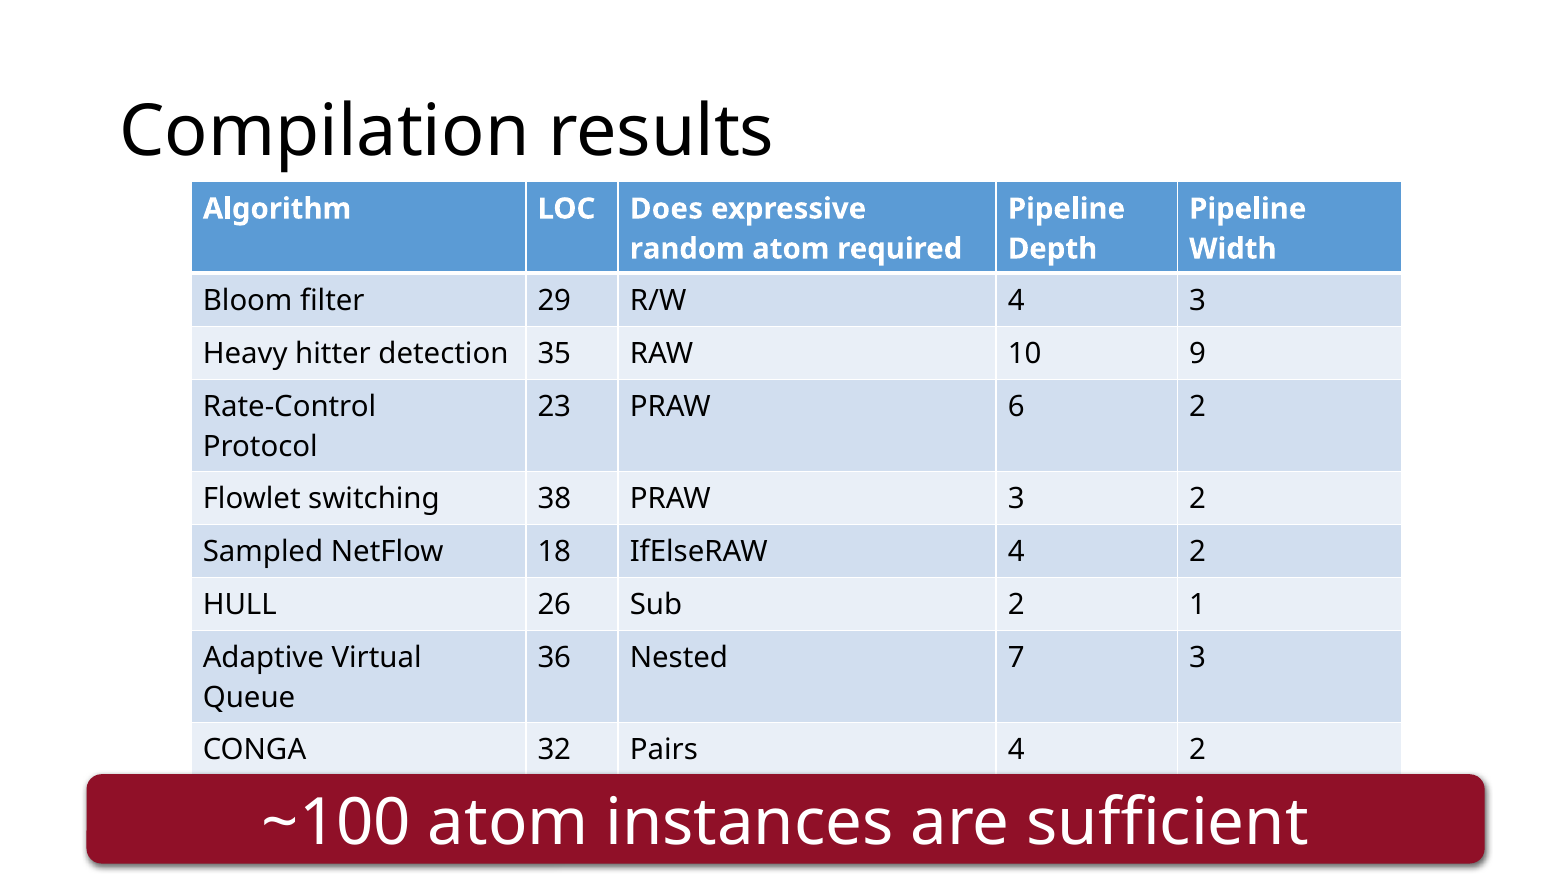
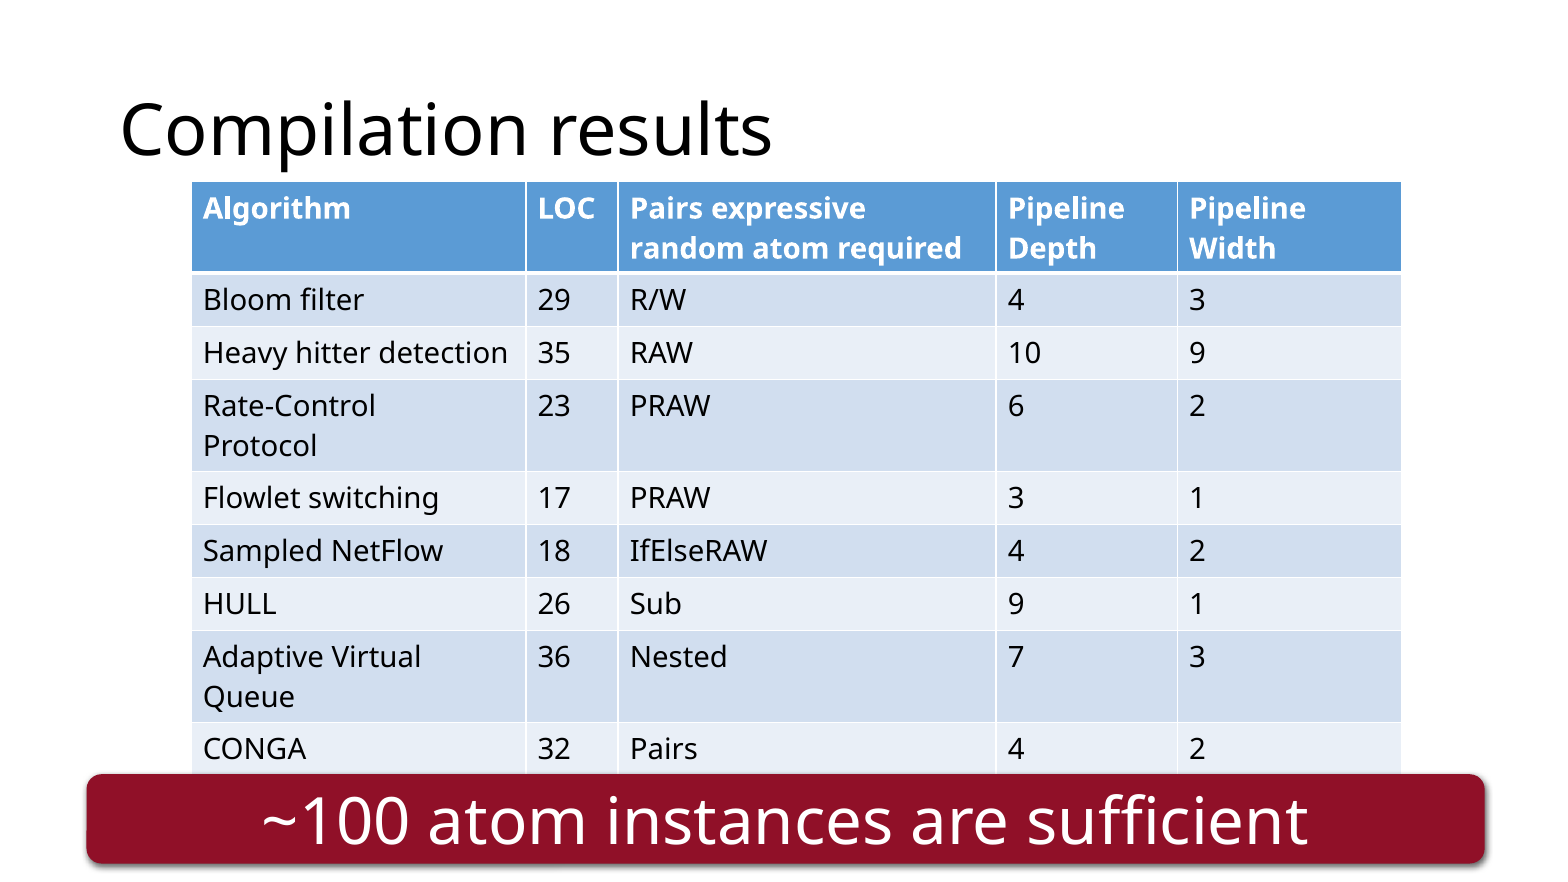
LOC Does: Does -> Pairs
38: 38 -> 17
3 2: 2 -> 1
Sub 2: 2 -> 9
